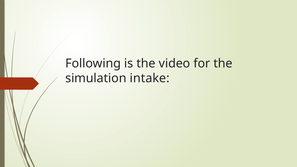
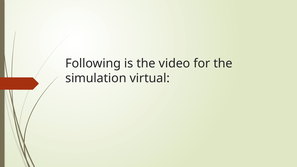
intake: intake -> virtual
